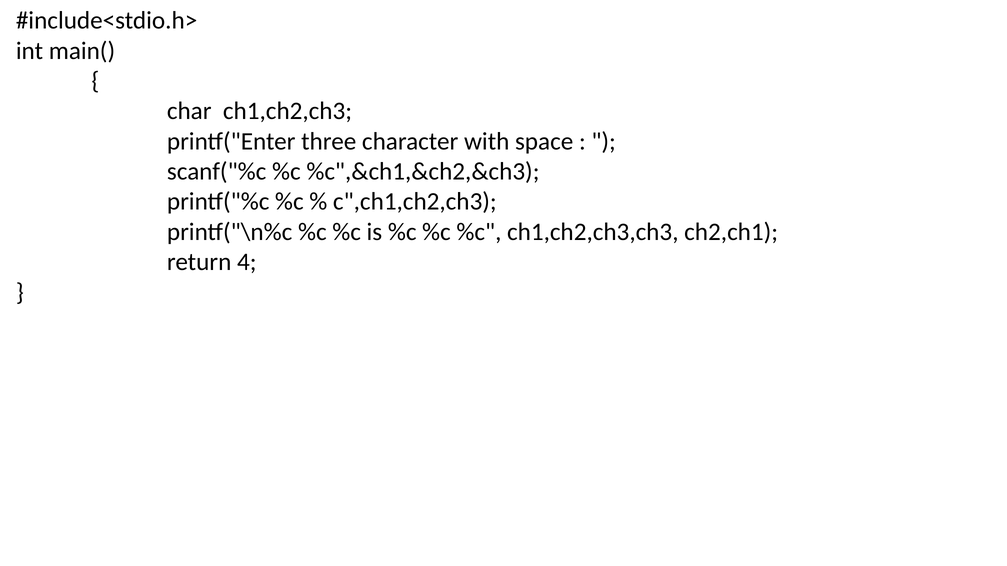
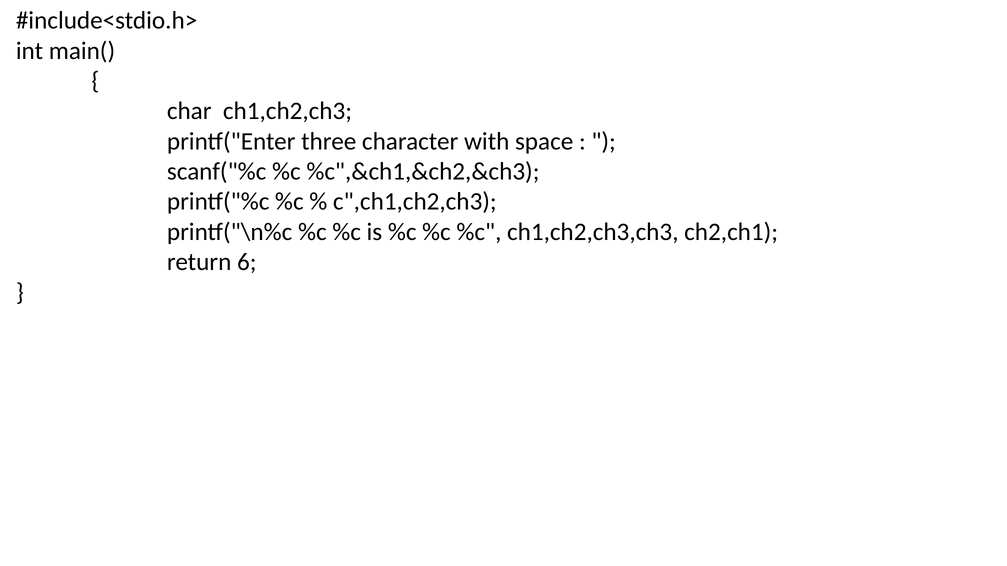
4: 4 -> 6
